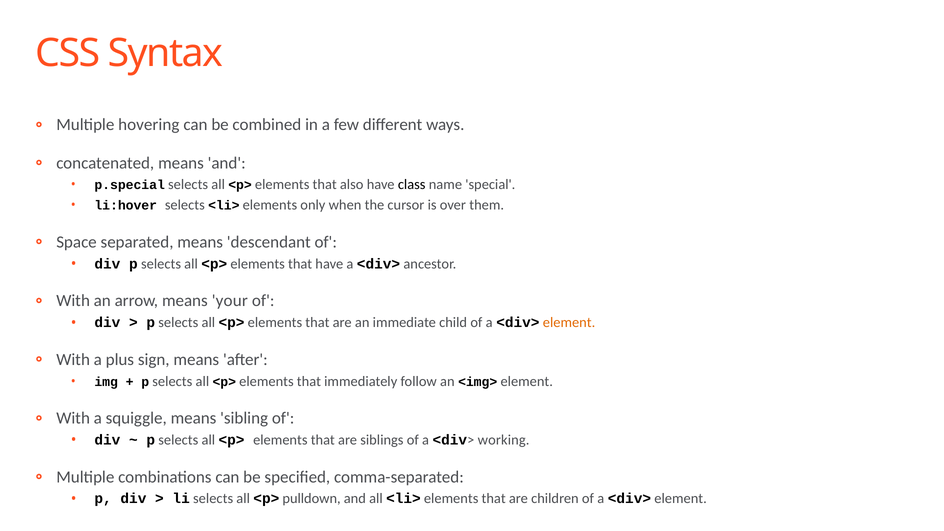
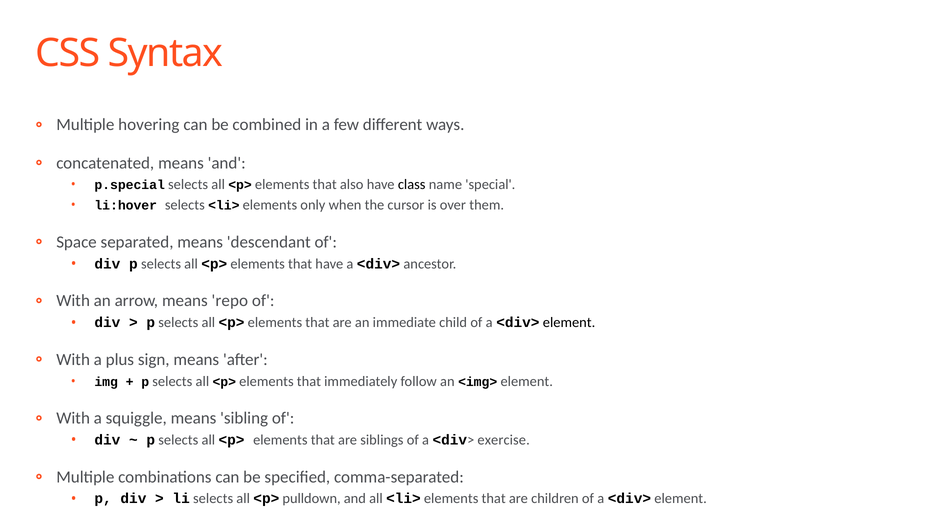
your: your -> repo
element at (569, 323) colour: orange -> black
working: working -> exercise
